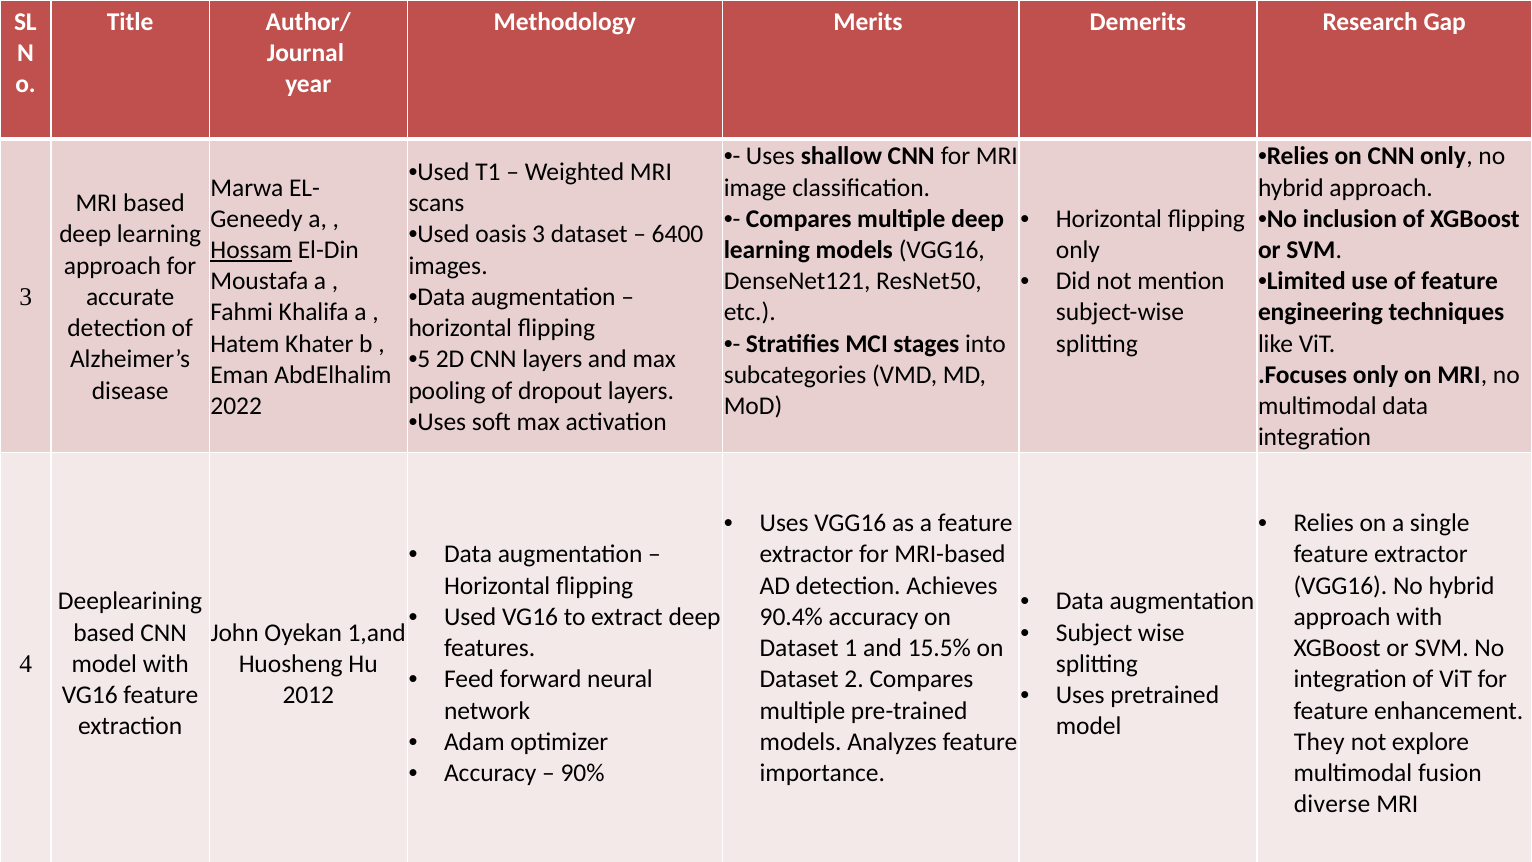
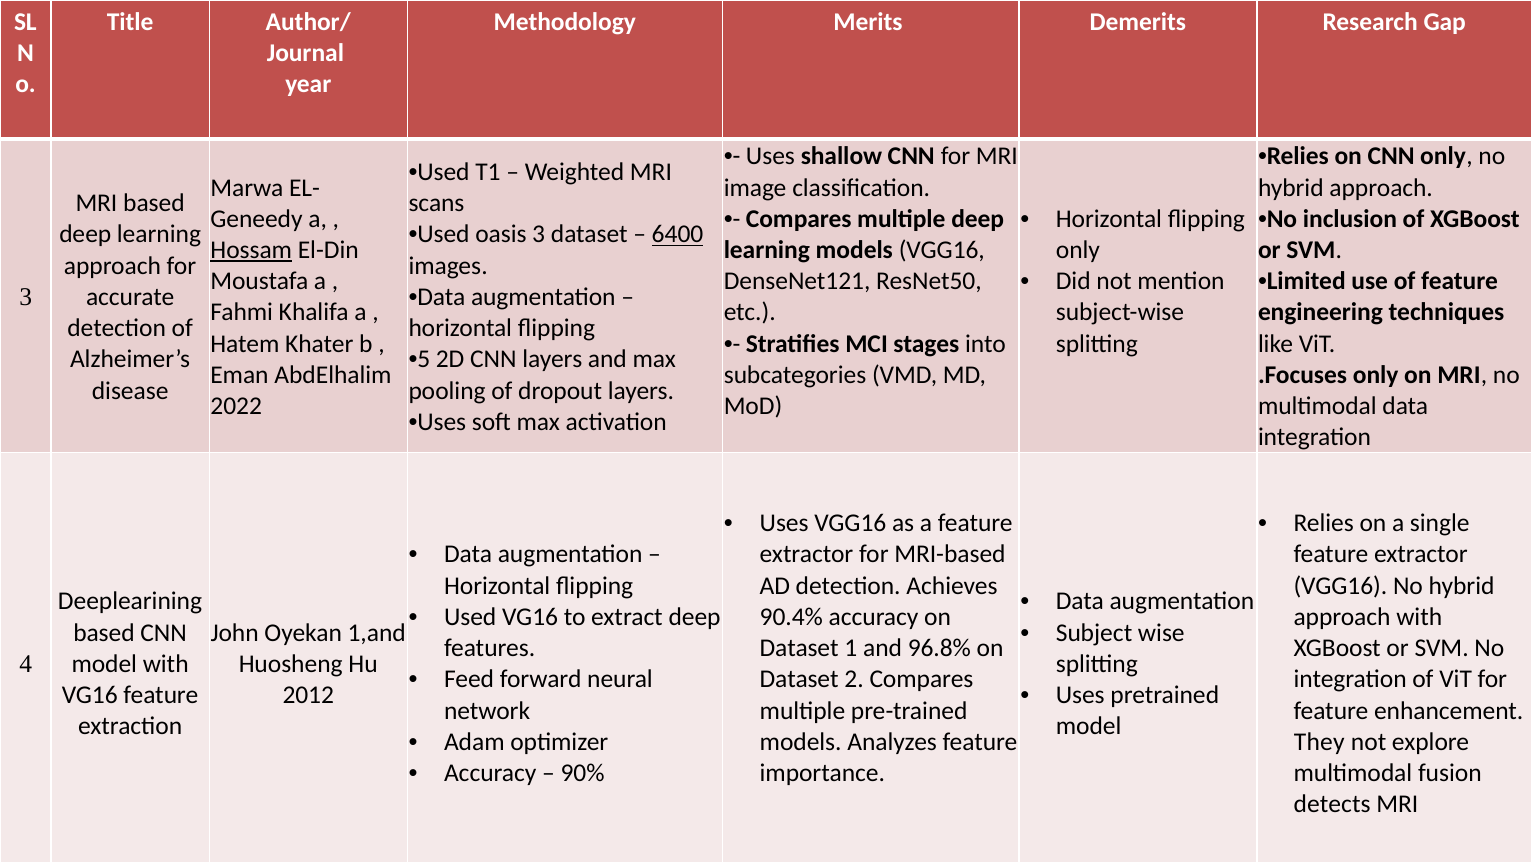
6400 underline: none -> present
15.5%: 15.5% -> 96.8%
diverse: diverse -> detects
